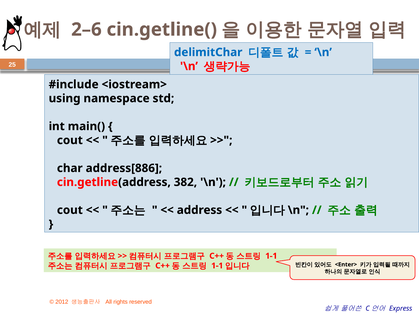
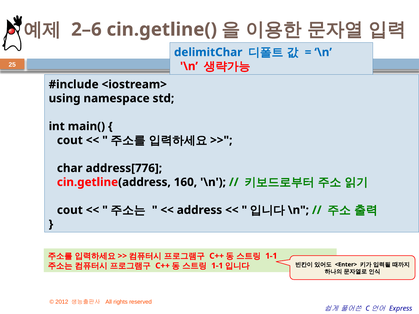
address[886: address[886 -> address[776
382: 382 -> 160
